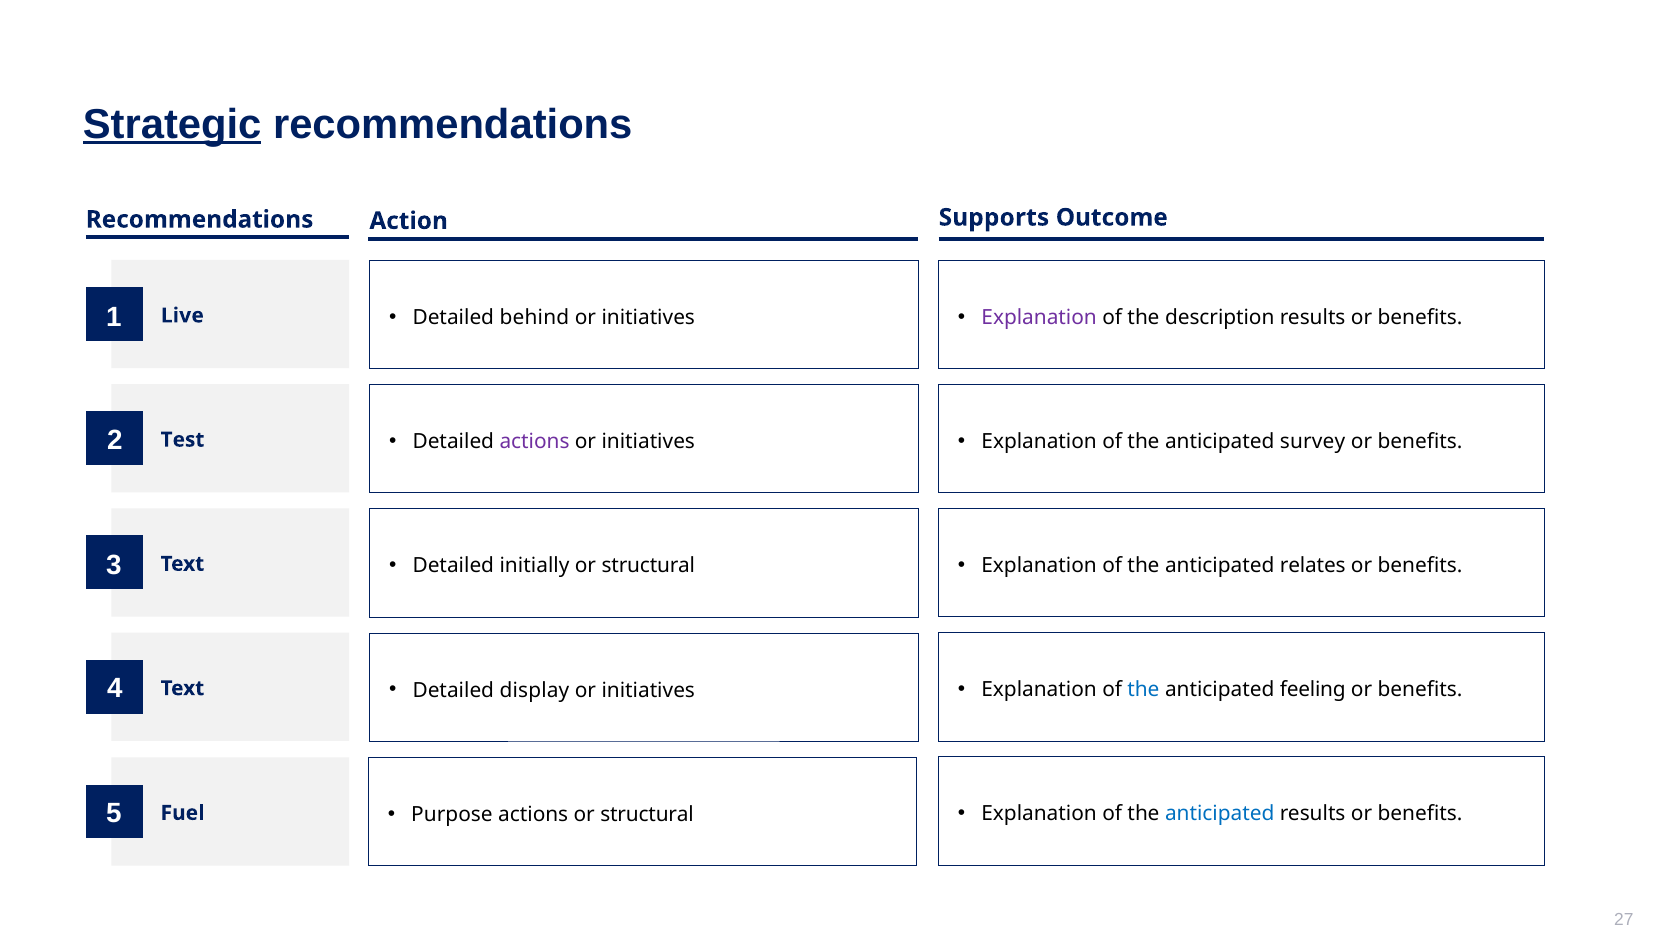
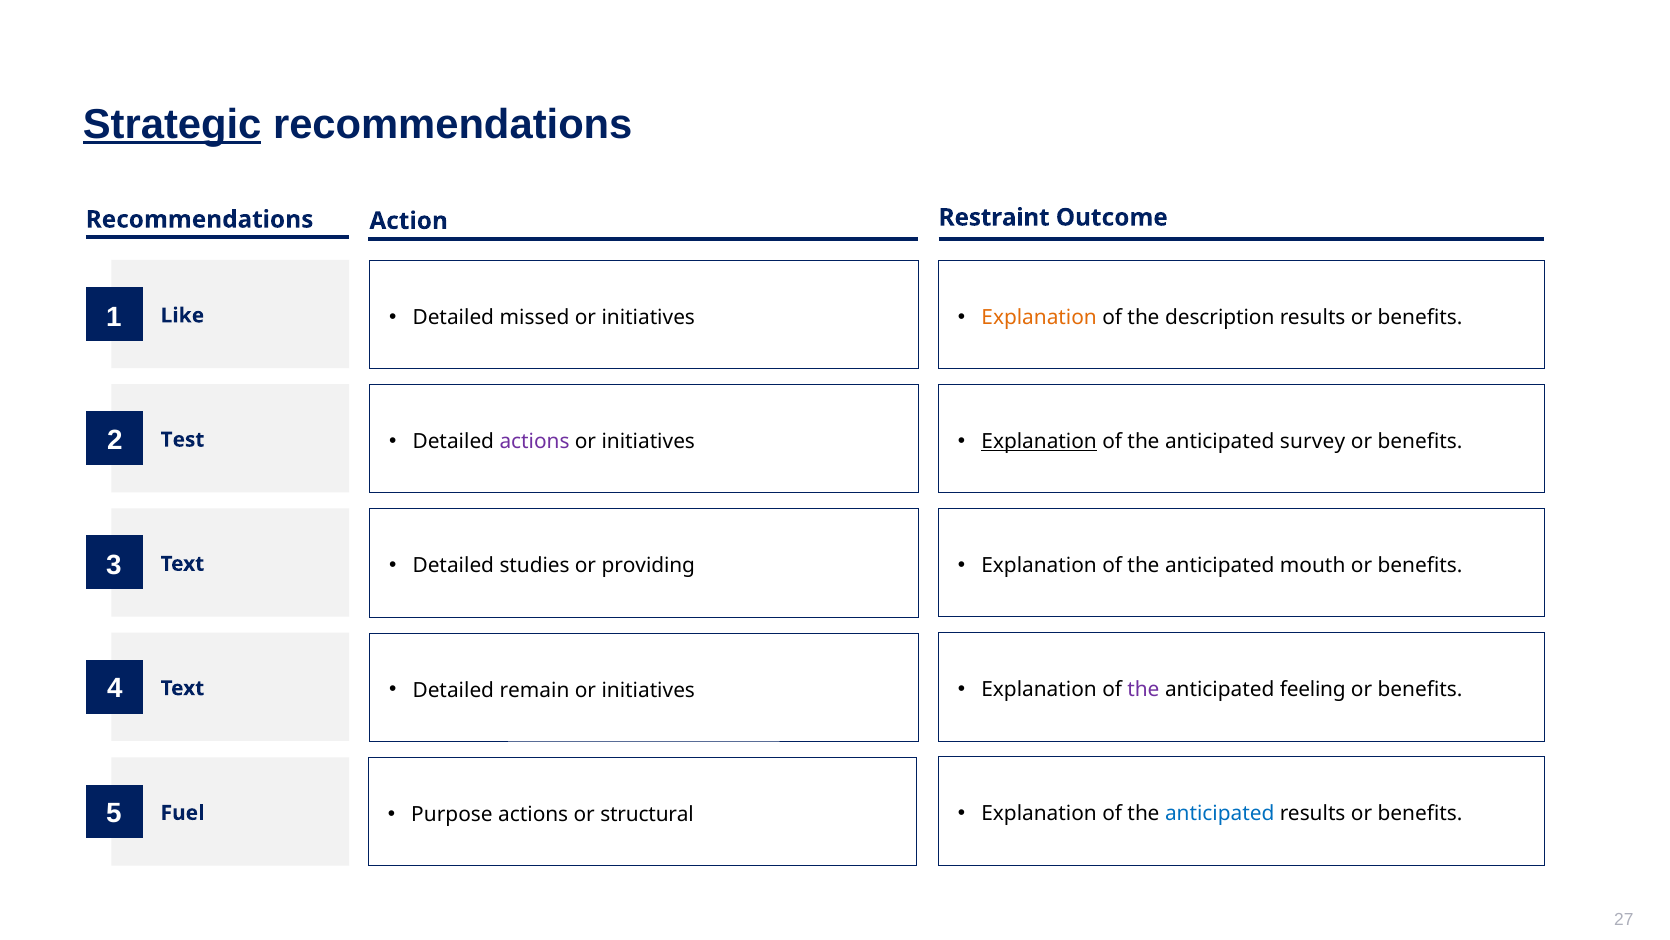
Supports: Supports -> Restraint
Explanation at (1039, 317) colour: purple -> orange
Live: Live -> Like
behind: behind -> missed
Explanation at (1039, 441) underline: none -> present
relates: relates -> mouth
initially: initially -> studies
structural at (648, 566): structural -> providing
the at (1143, 689) colour: blue -> purple
display: display -> remain
